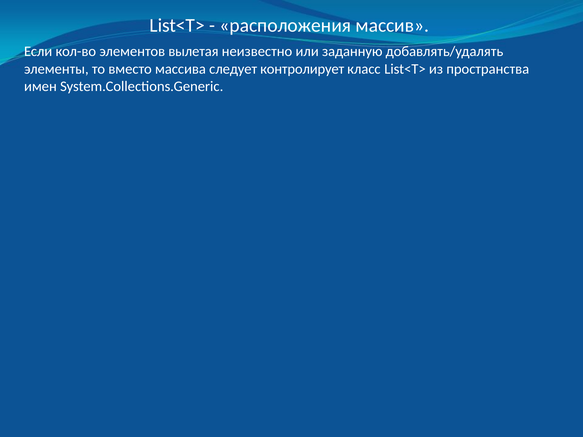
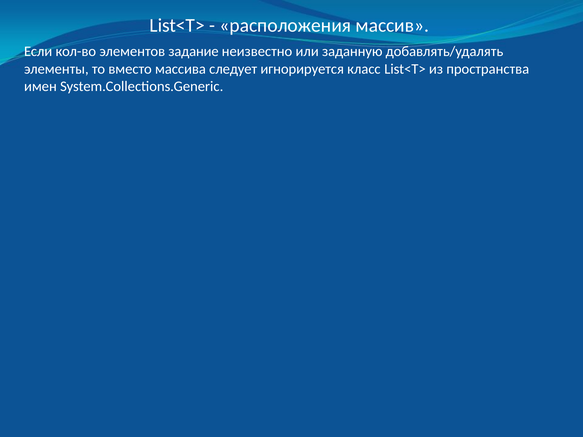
вылетая: вылетая -> задание
контролирует: контролирует -> игнорируется
